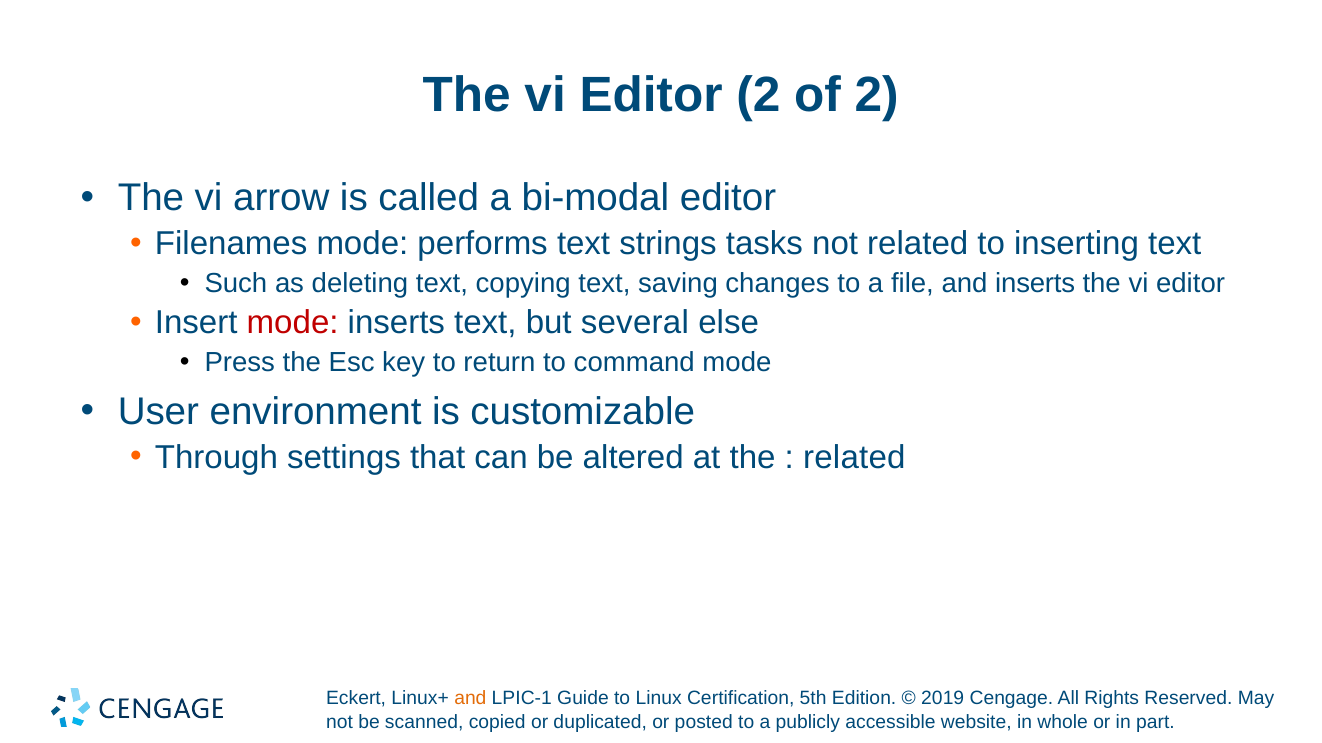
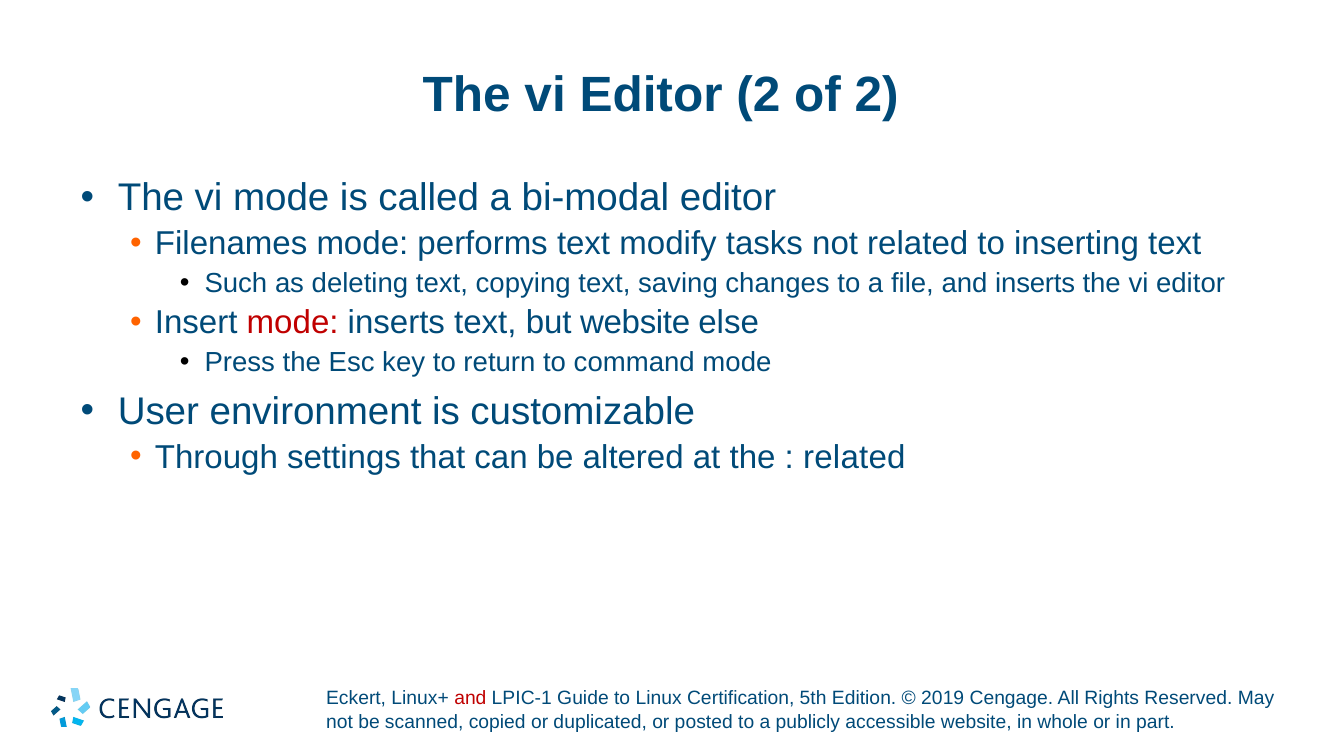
vi arrow: arrow -> mode
strings: strings -> modify
but several: several -> website
and at (470, 699) colour: orange -> red
